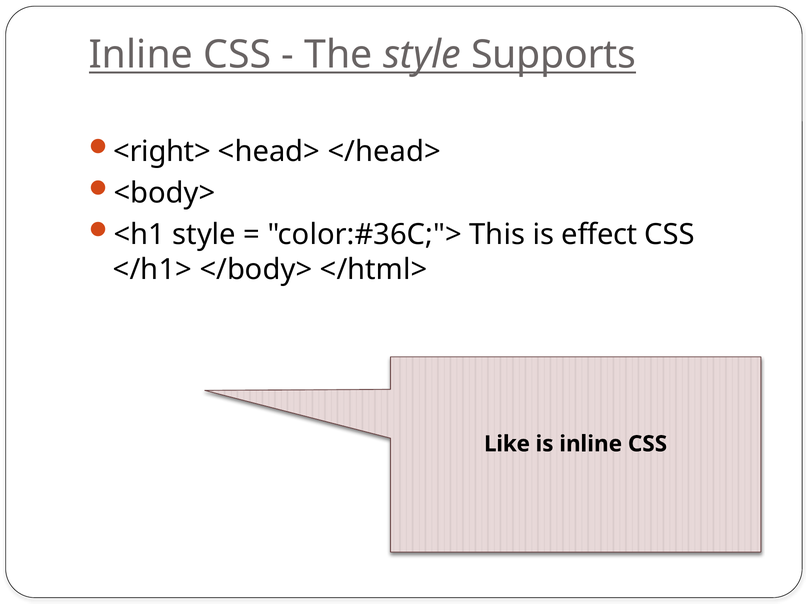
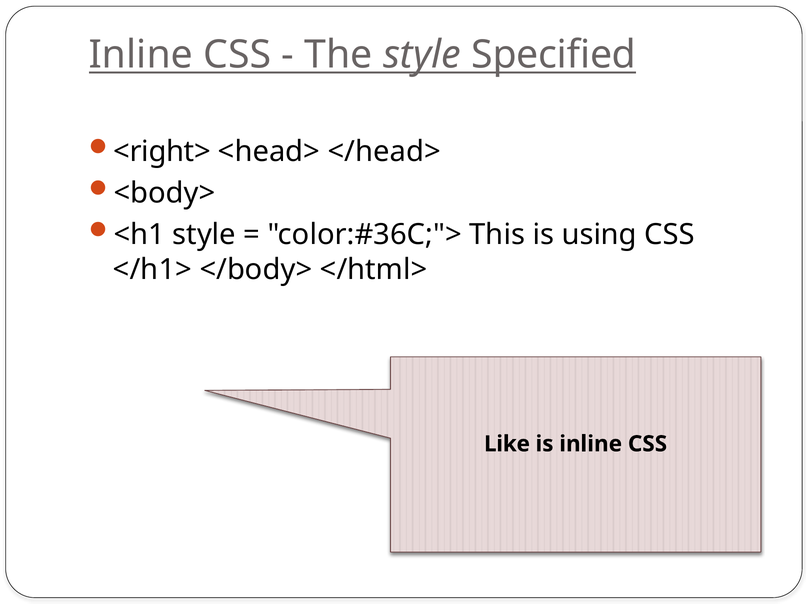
Supports: Supports -> Specified
effect: effect -> using
